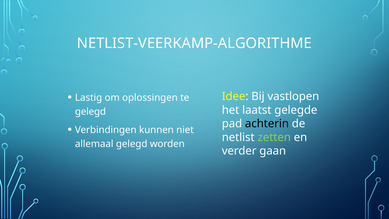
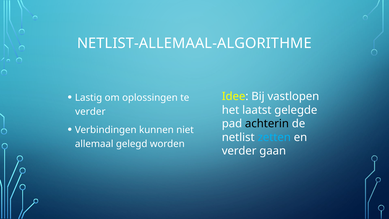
NETLIST-VEERKAMP-ALGORITHME: NETLIST-VEERKAMP-ALGORITHME -> NETLIST-ALLEMAAL-ALGORITHME
gelegd at (90, 112): gelegd -> verder
zetten colour: light green -> light blue
